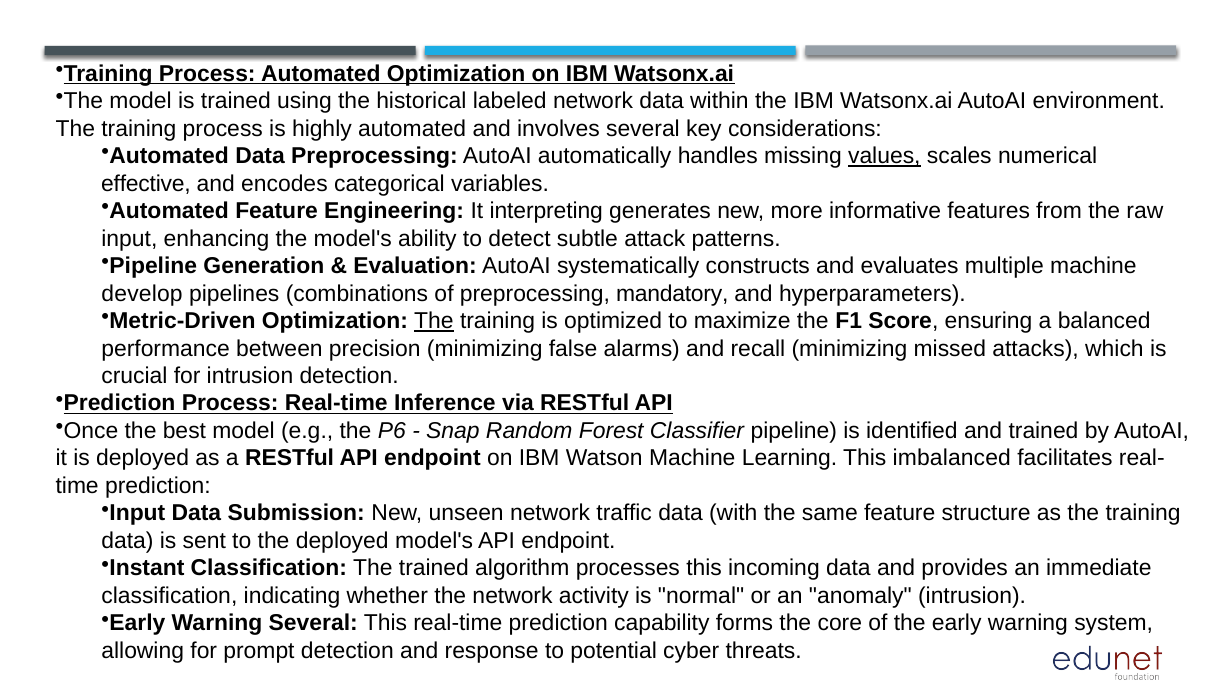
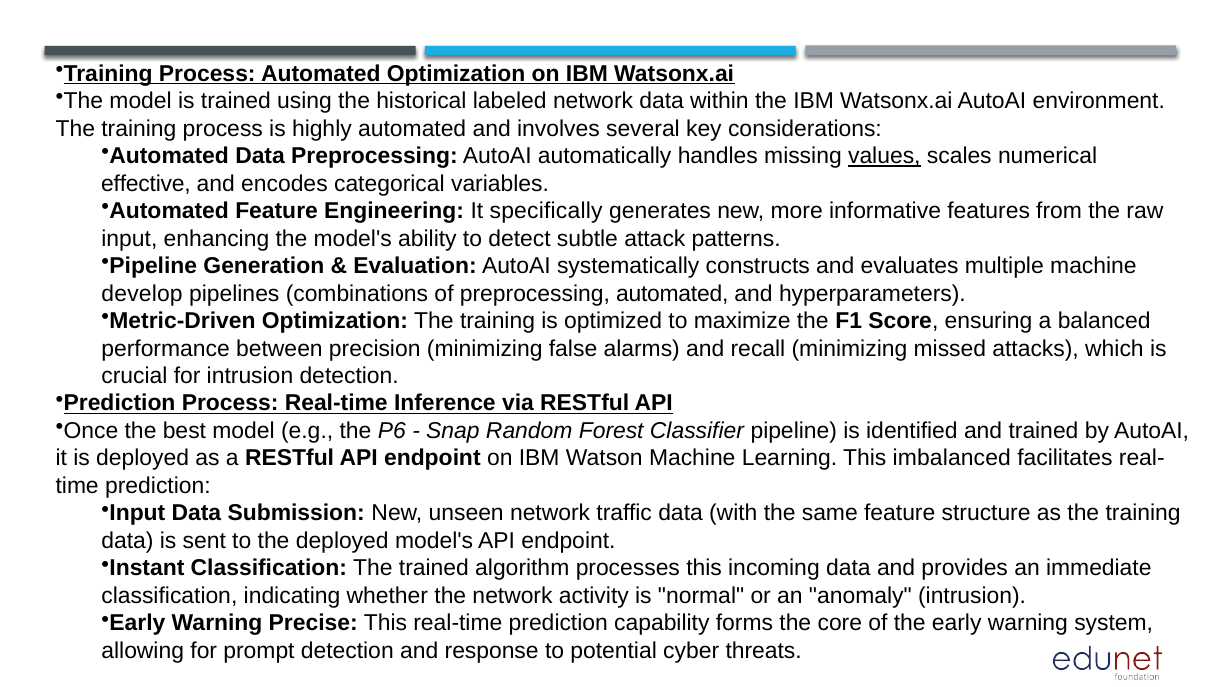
interpreting: interpreting -> specifically
preprocessing mandatory: mandatory -> automated
The at (434, 321) underline: present -> none
Warning Several: Several -> Precise
